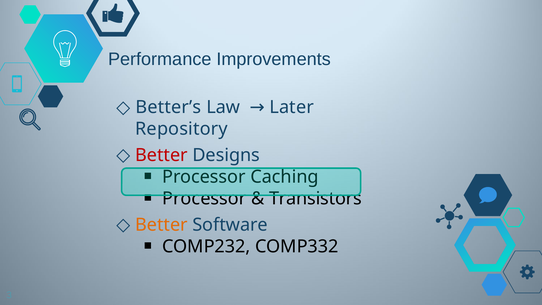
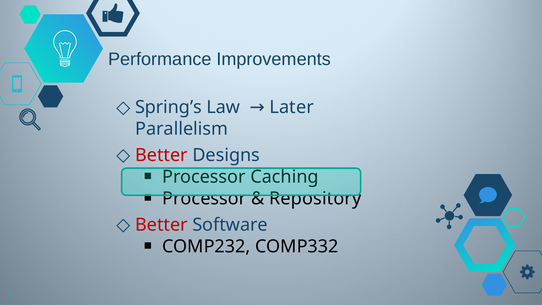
Better’s: Better’s -> Spring’s
Repository: Repository -> Parallelism
Transistors: Transistors -> Repository
Better at (161, 225) colour: orange -> red
